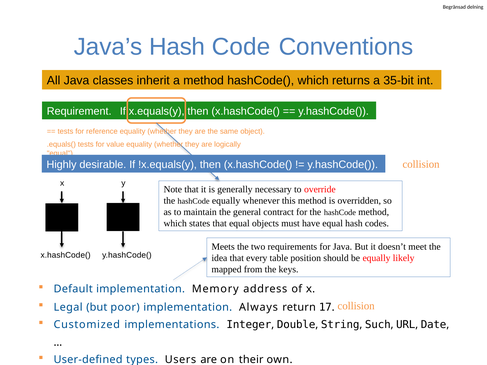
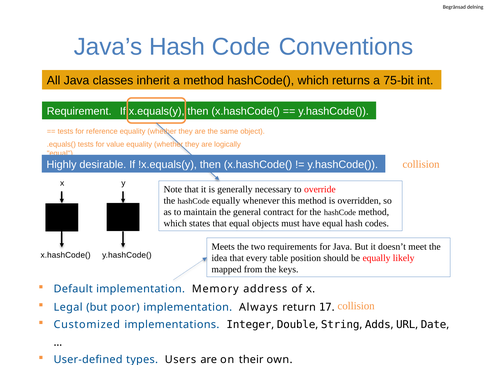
35-bit: 35-bit -> 75-bit
Such: Such -> Adds
